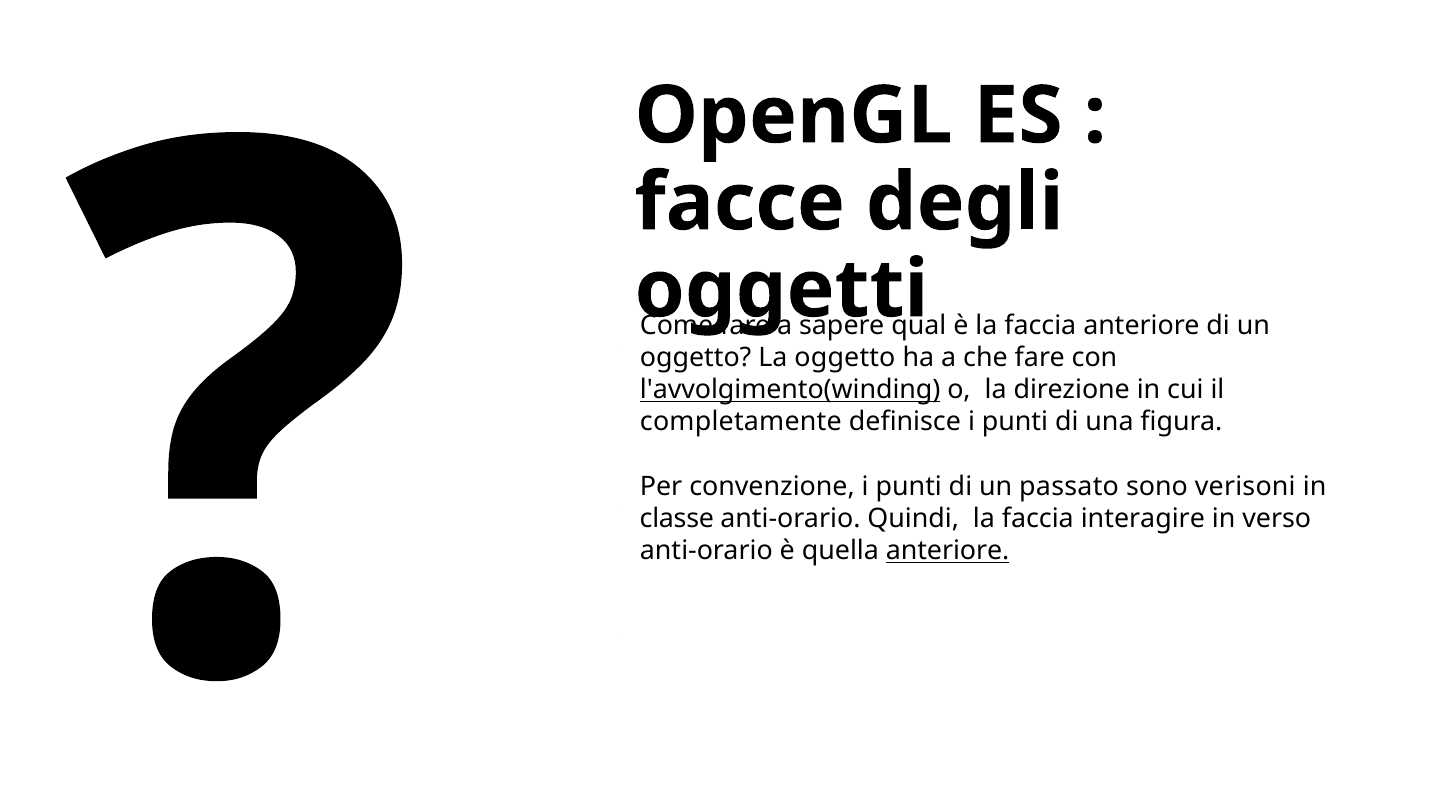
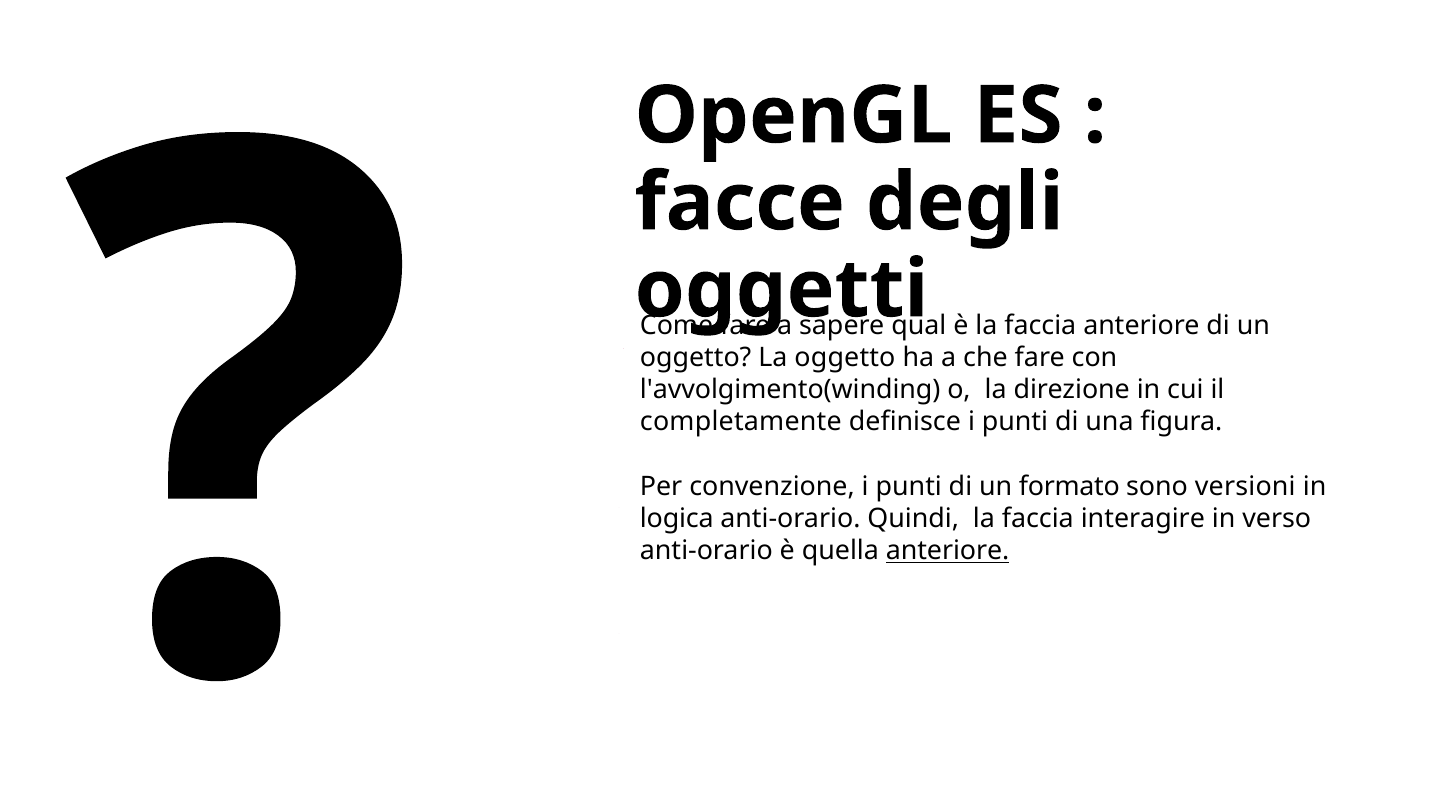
l'avvolgimento(winding underline: present -> none
passato: passato -> formato
verisoni: verisoni -> versioni
classe: classe -> logica
